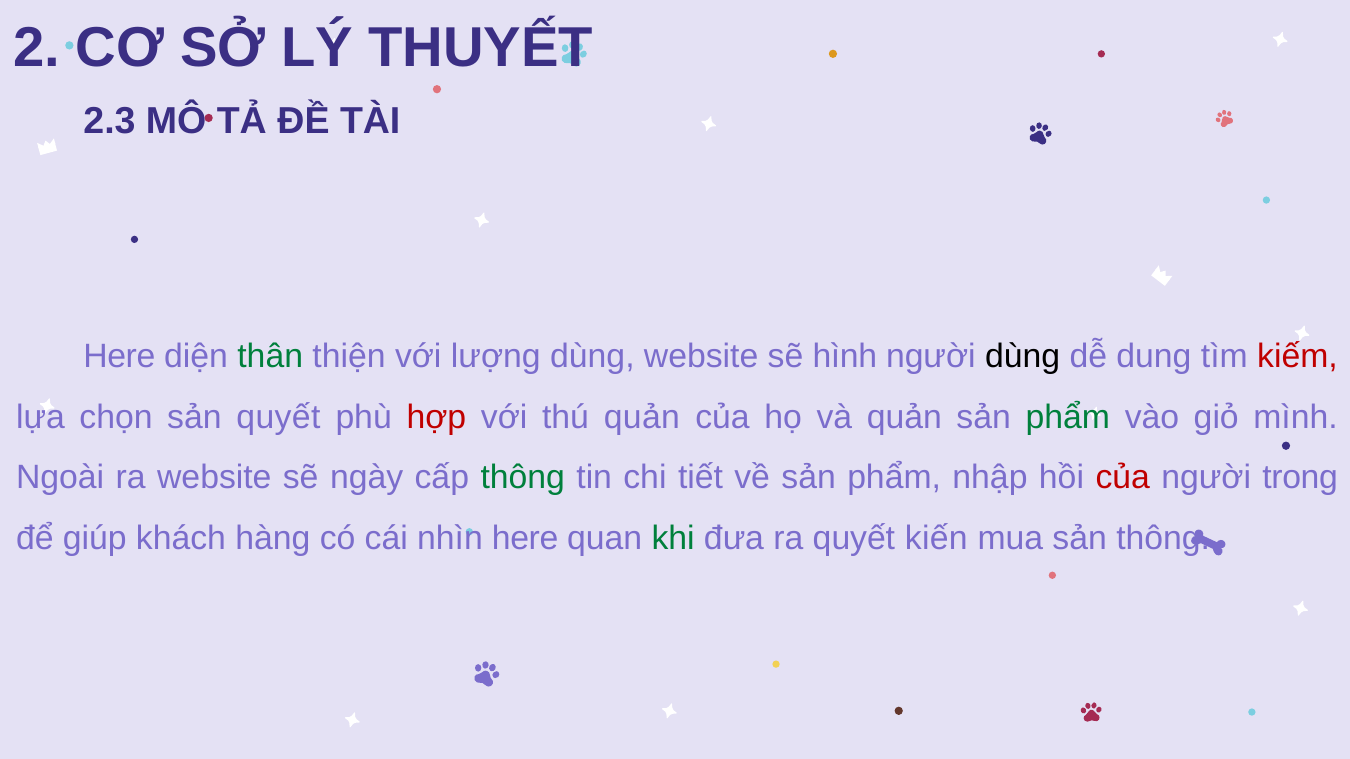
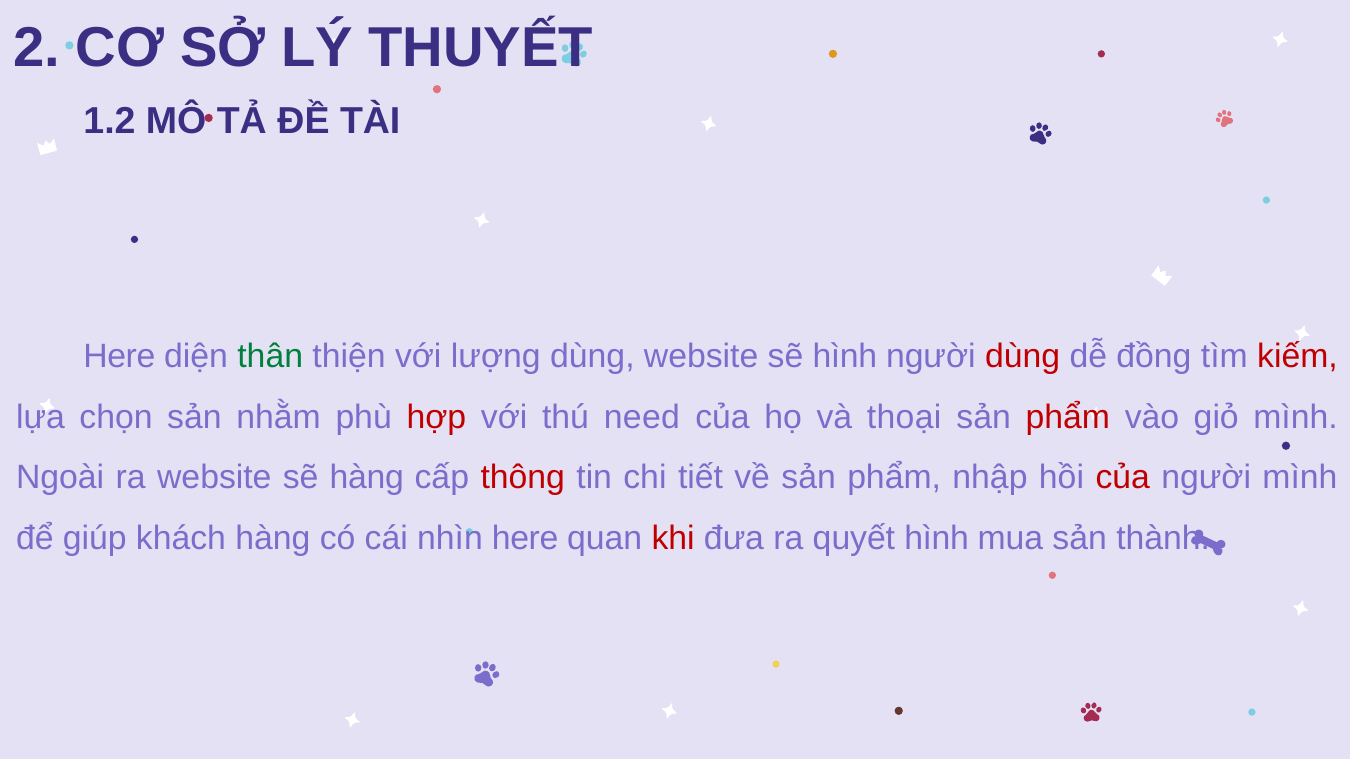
2.3: 2.3 -> 1.2
dùng at (1023, 357) colour: black -> red
dung: dung -> đồng
sản quyết: quyết -> nhằm
thú quản: quản -> need
và quản: quản -> thoại
phẩm at (1068, 417) colour: green -> red
sẽ ngày: ngày -> hàng
thông at (523, 478) colour: green -> red
người trong: trong -> mình
khi colour: green -> red
quyết kiến: kiến -> hình
sản thông: thông -> thành
